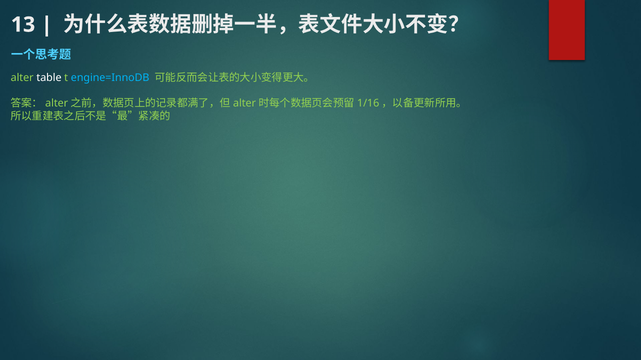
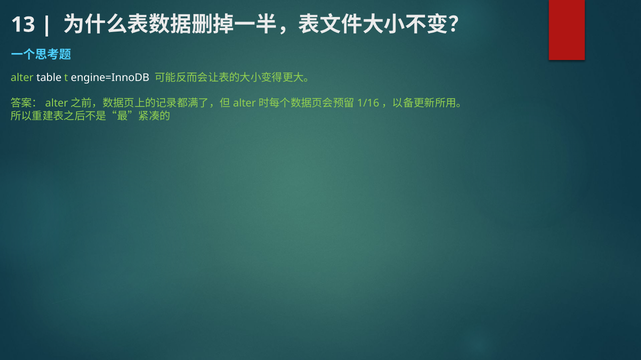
engine=InnoDB colour: light blue -> white
